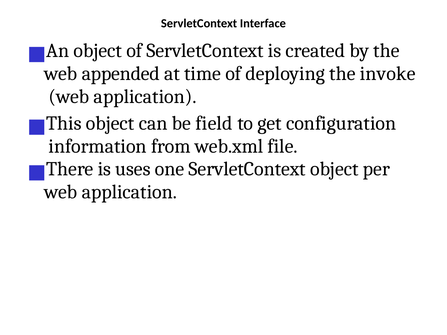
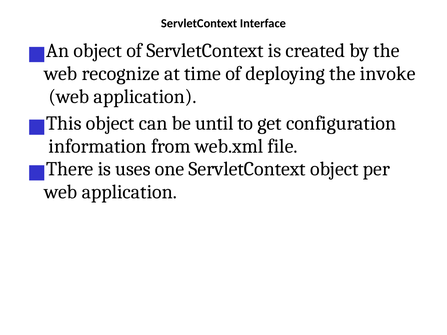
appended: appended -> recognize
field: field -> until
